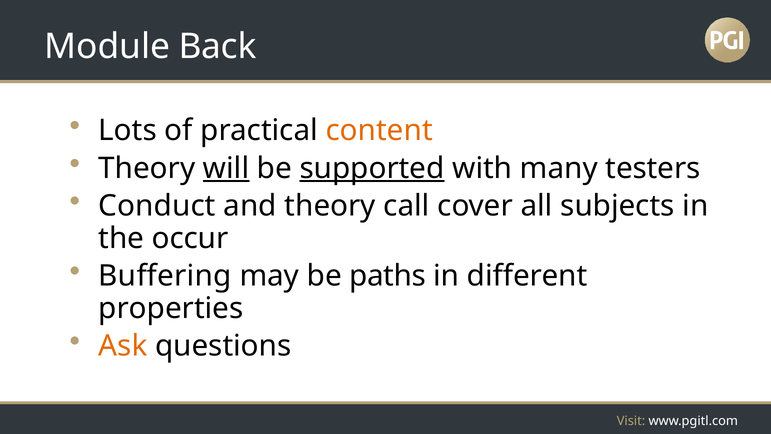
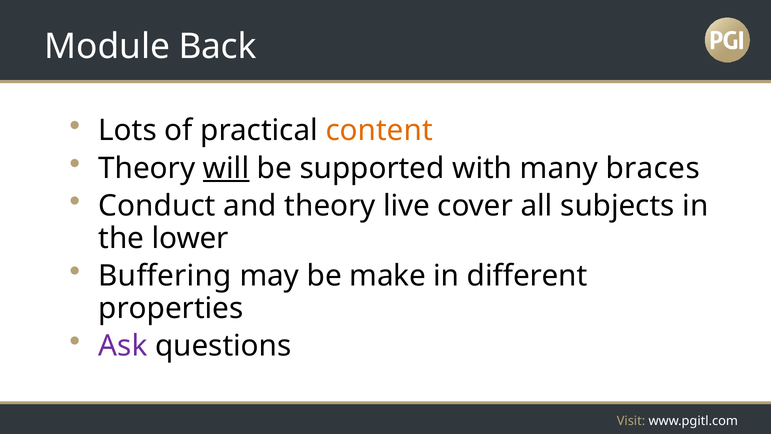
supported underline: present -> none
testers: testers -> braces
call: call -> live
occur: occur -> lower
paths: paths -> make
Ask colour: orange -> purple
